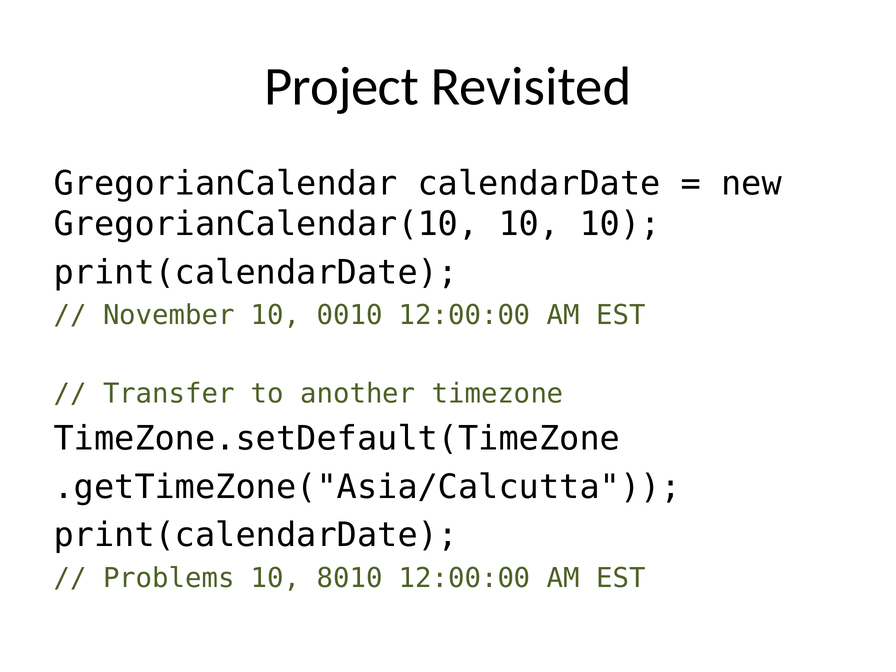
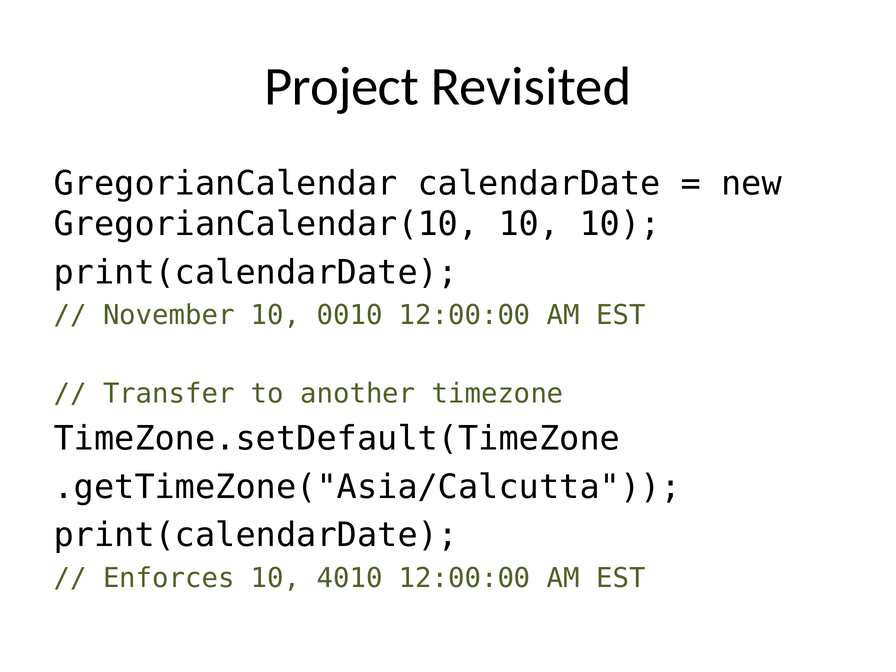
Problems: Problems -> Enforces
8010: 8010 -> 4010
